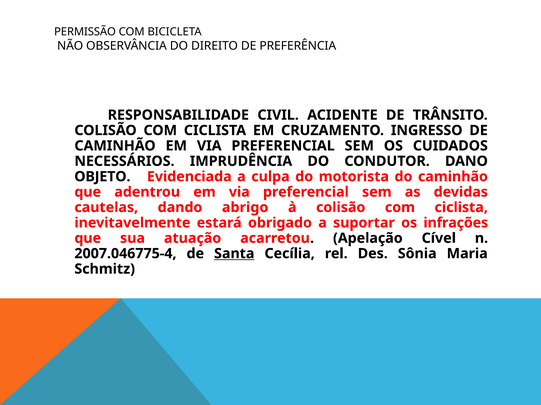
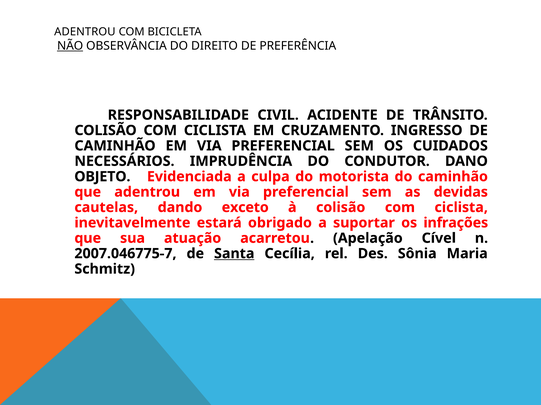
PERMISSÃO at (85, 32): PERMISSÃO -> ADENTROU
NÃO underline: none -> present
abrigo: abrigo -> exceto
2007.046775-4: 2007.046775-4 -> 2007.046775-7
